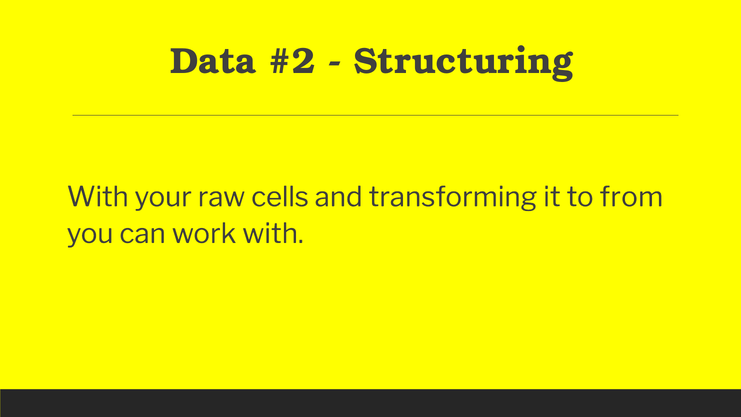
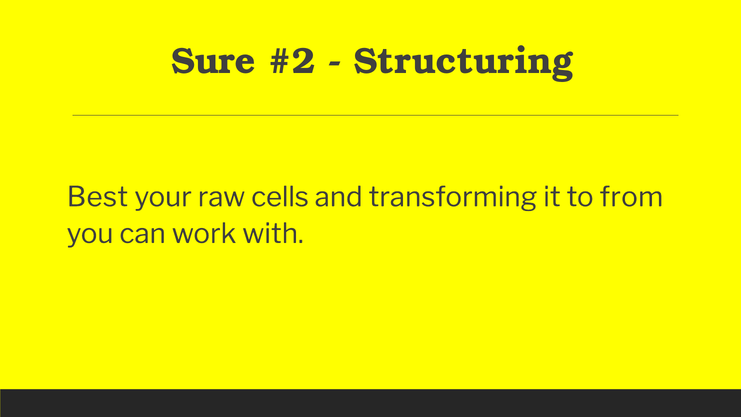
Data: Data -> Sure
With at (98, 197): With -> Best
